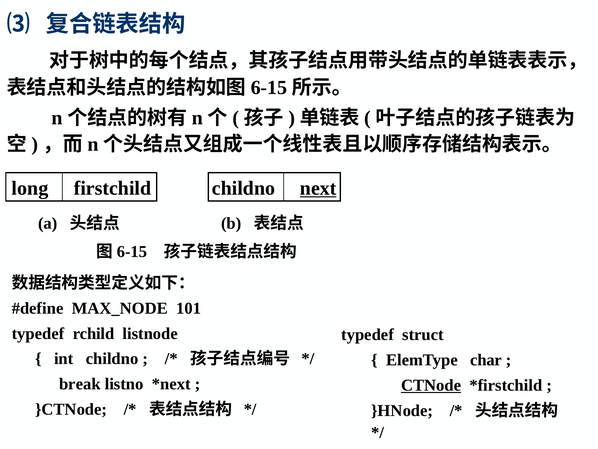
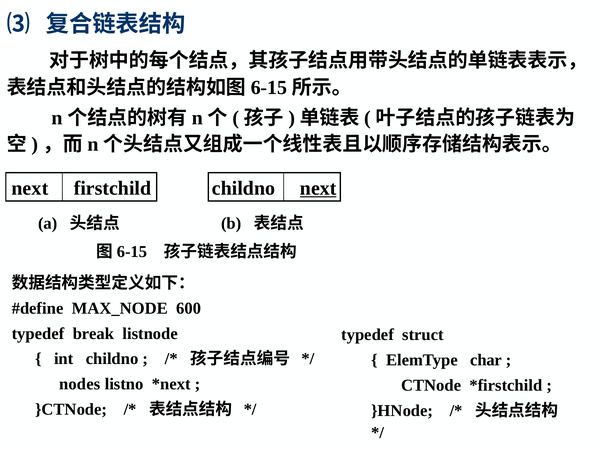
long at (30, 188): long -> next
101: 101 -> 600
rchild: rchild -> break
break: break -> nodes
CTNode underline: present -> none
